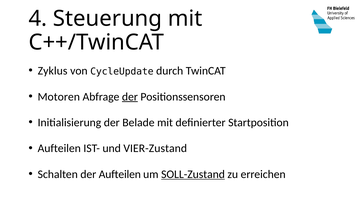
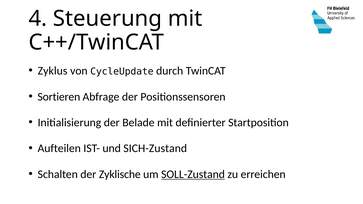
Motoren: Motoren -> Sortieren
der at (130, 97) underline: present -> none
VIER-Zustand: VIER-Zustand -> SICH-Zustand
der Aufteilen: Aufteilen -> Zyklische
